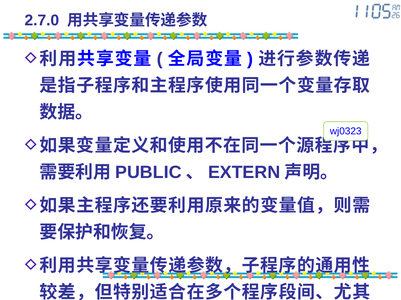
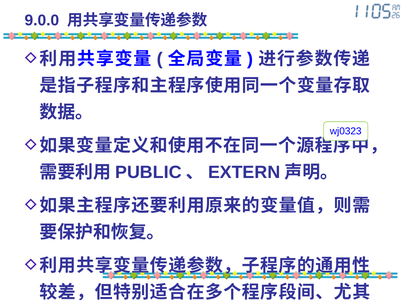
2.7.0: 2.7.0 -> 9.0.0
